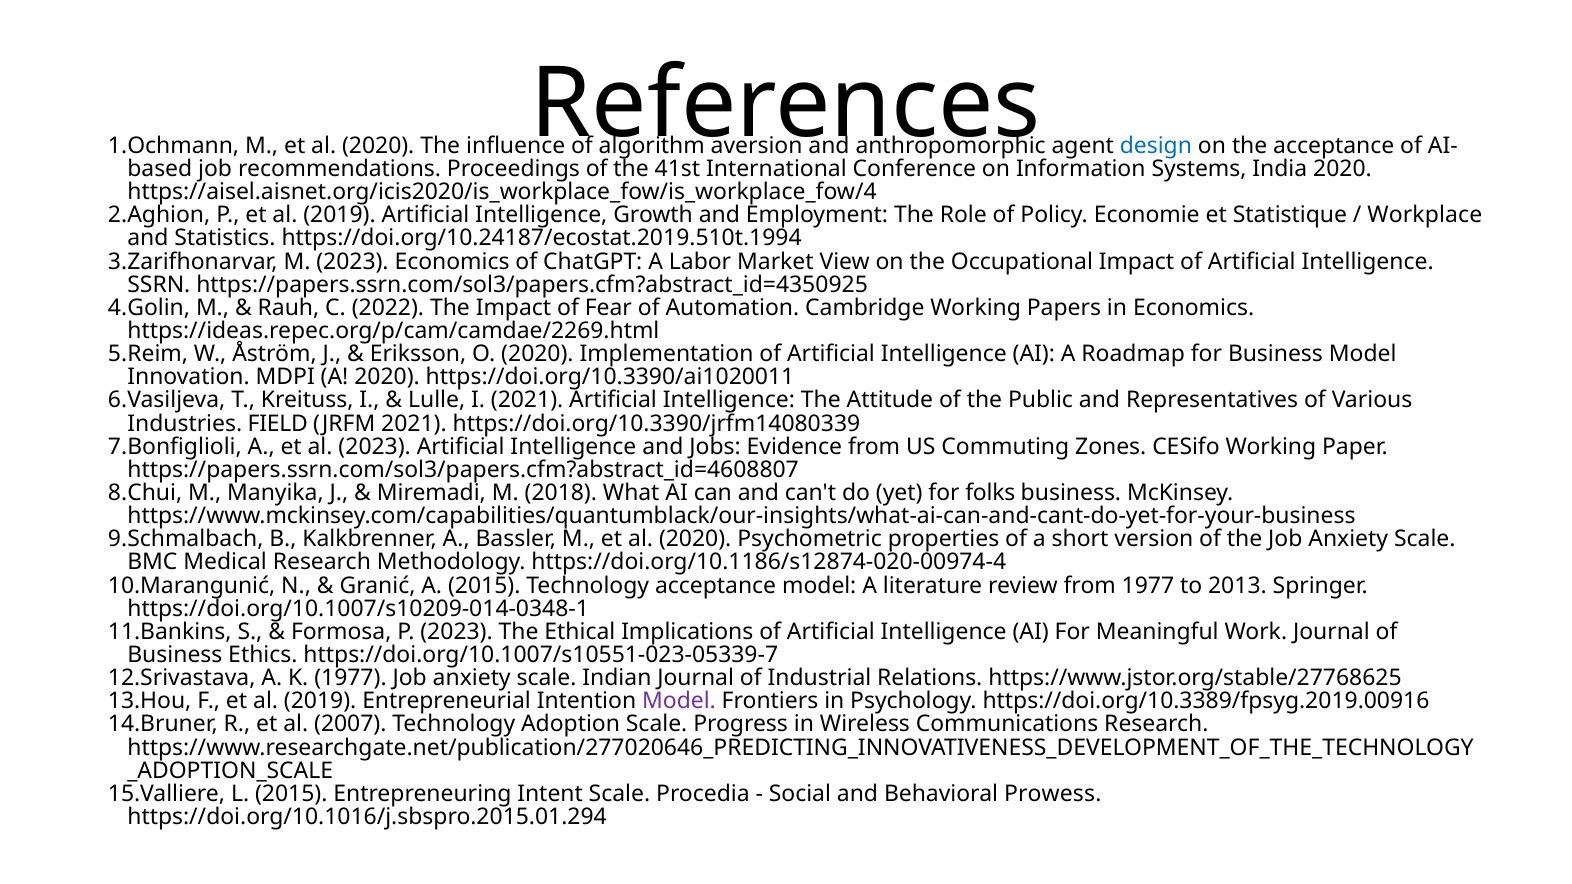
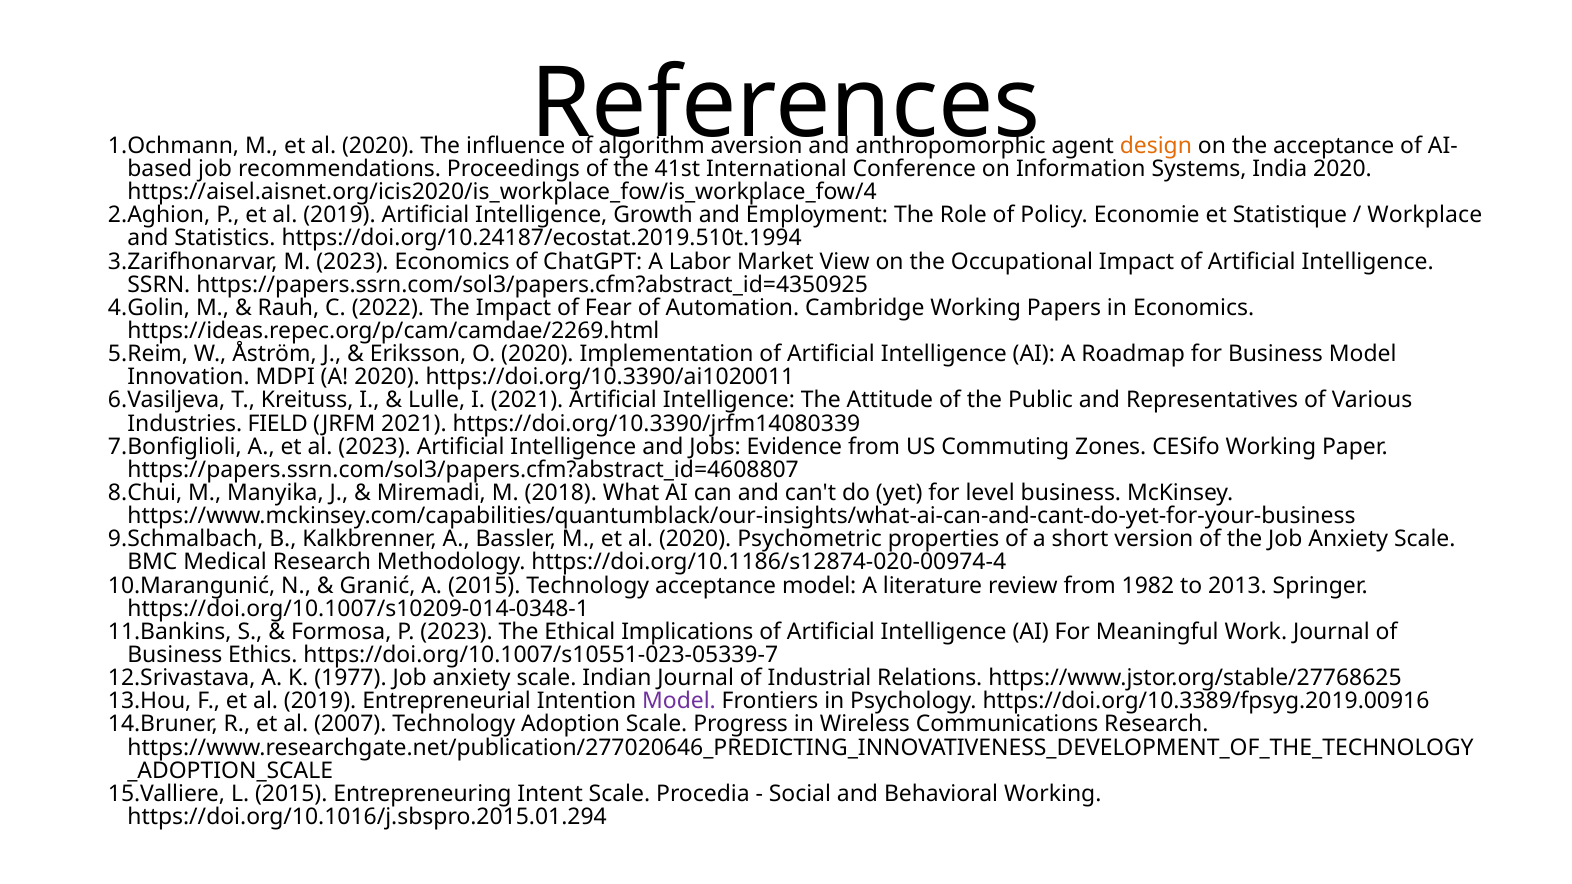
design colour: blue -> orange
folks: folks -> level
from 1977: 1977 -> 1982
Behavioral Prowess: Prowess -> Working
